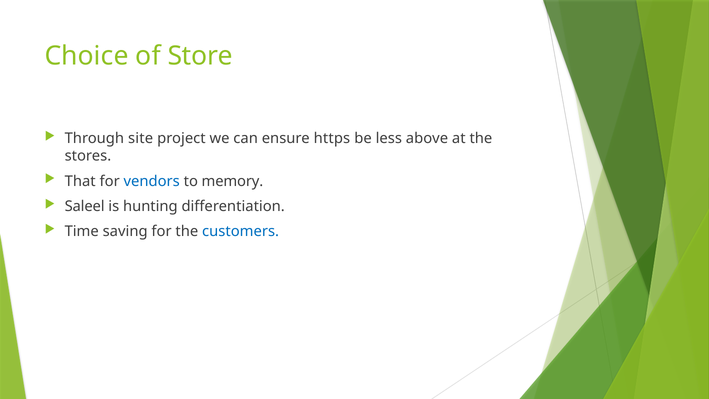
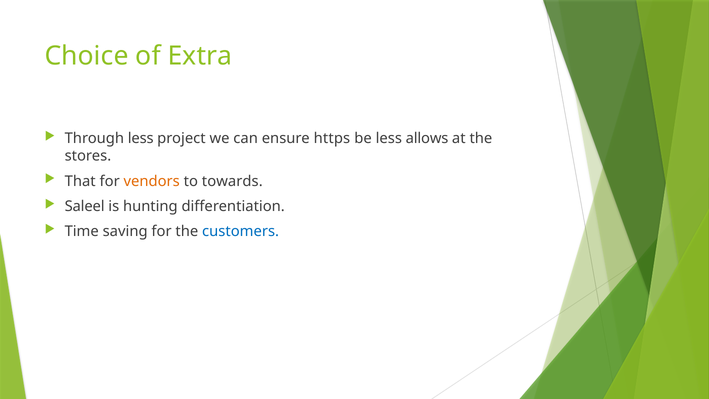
Store: Store -> Extra
Through site: site -> less
above: above -> allows
vendors colour: blue -> orange
memory: memory -> towards
